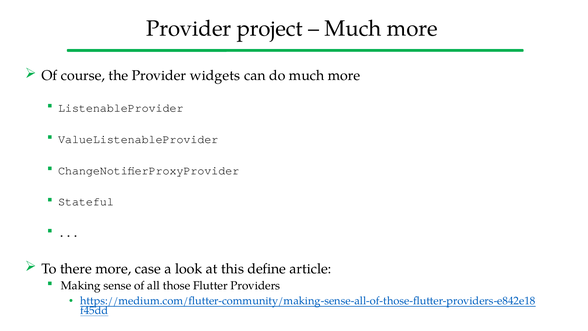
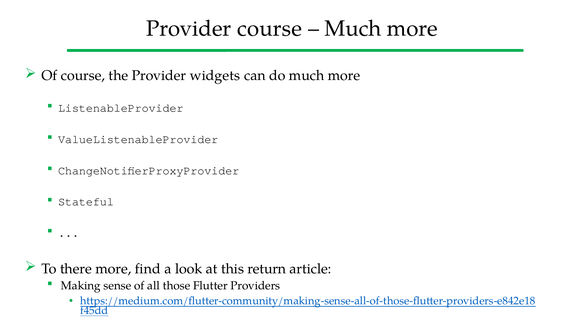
Provider project: project -> course
case: case -> find
define: define -> return
